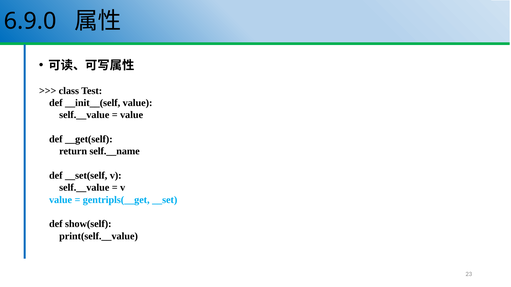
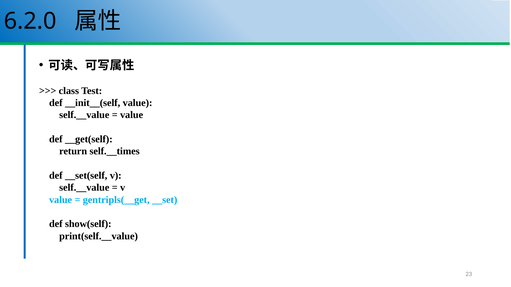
6.9.0: 6.9.0 -> 6.2.0
self.__name: self.__name -> self.__times
